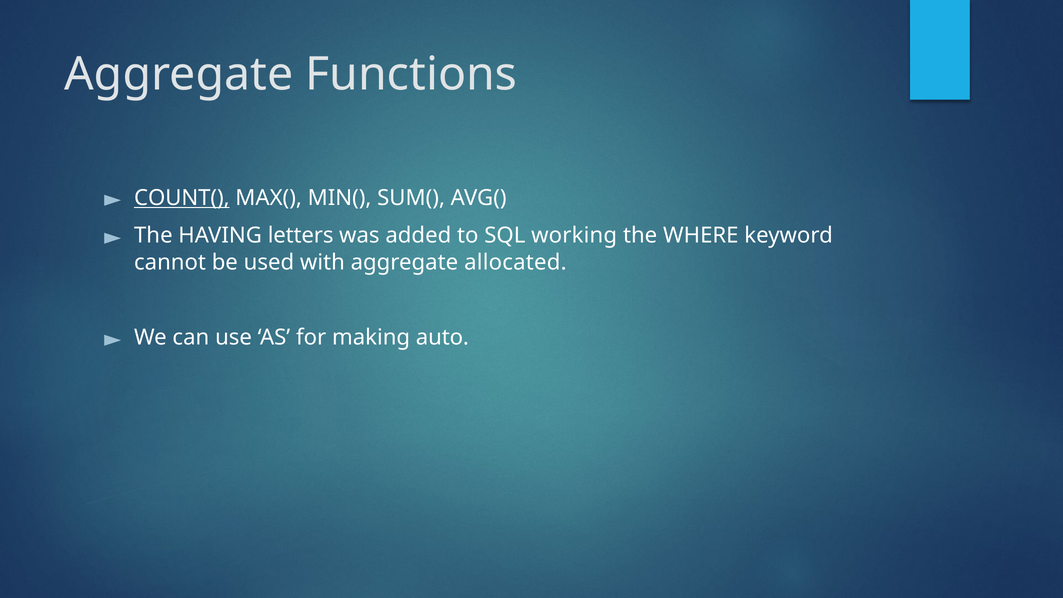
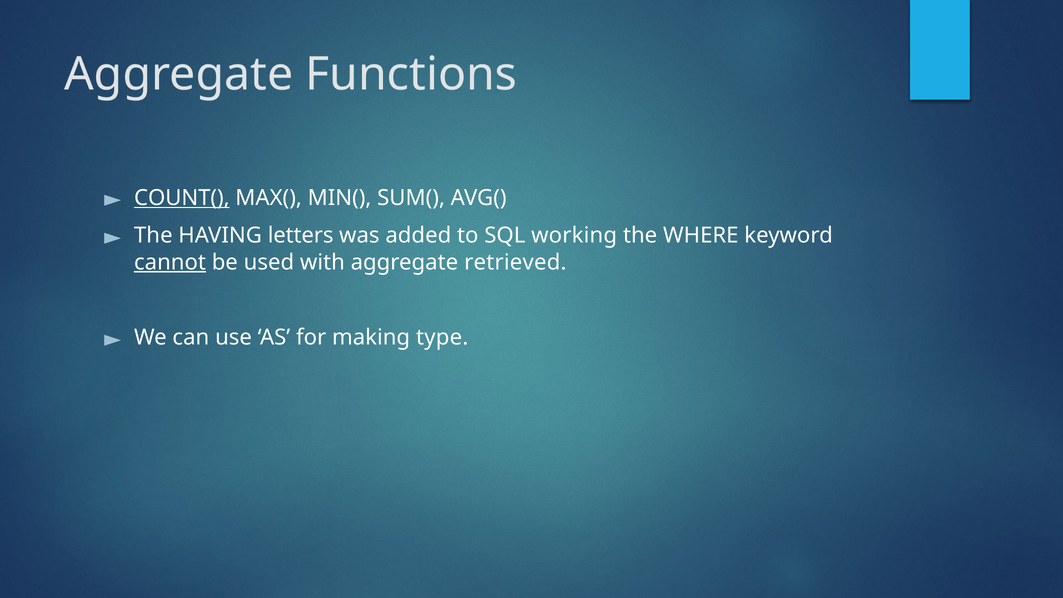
cannot underline: none -> present
allocated: allocated -> retrieved
auto: auto -> type
